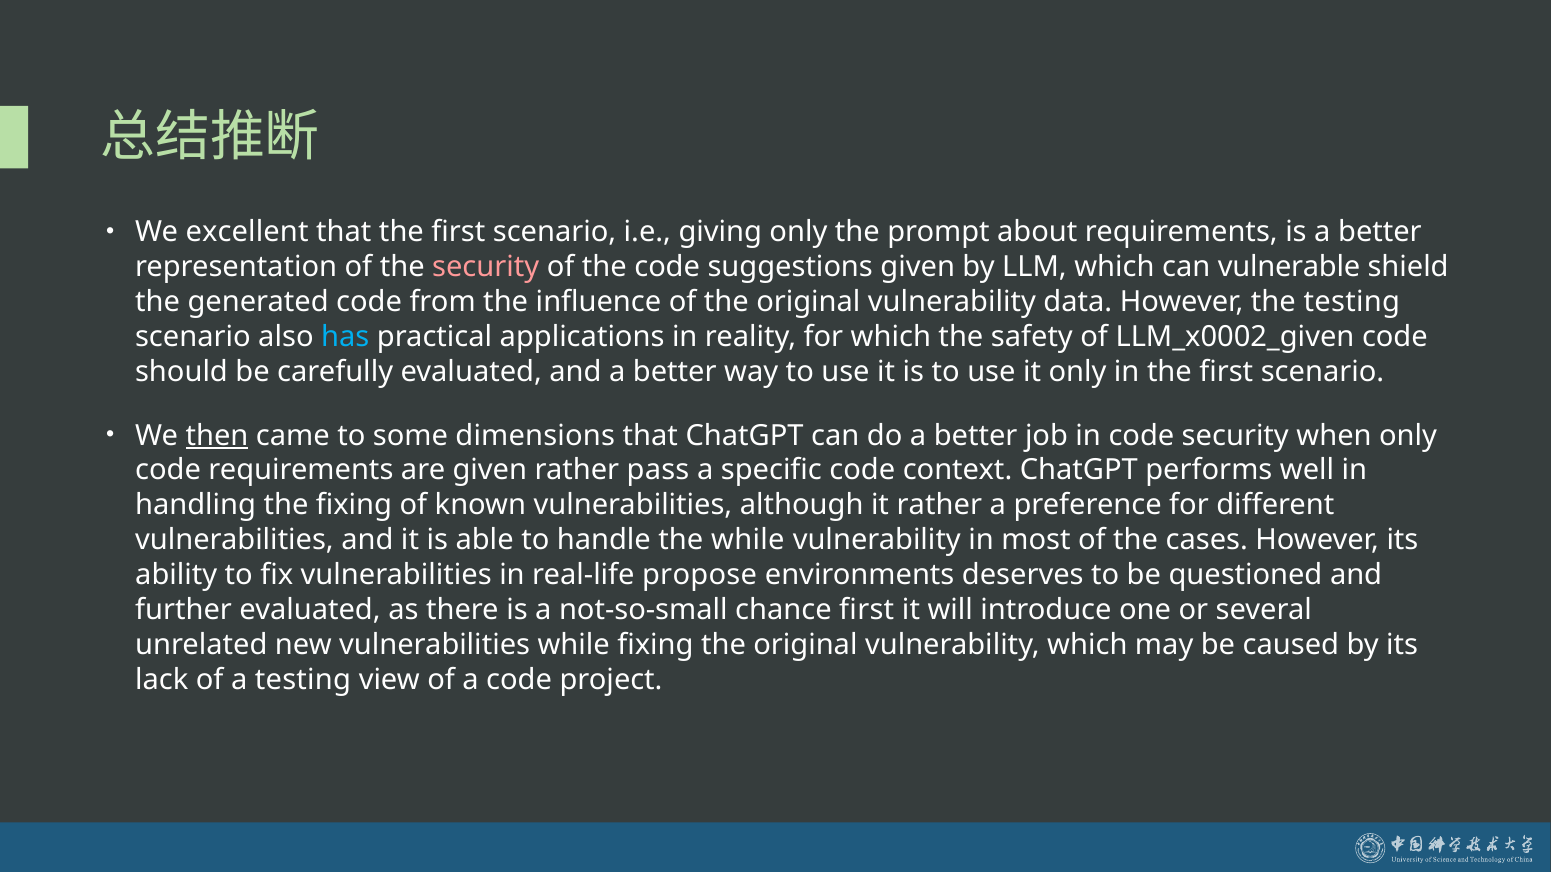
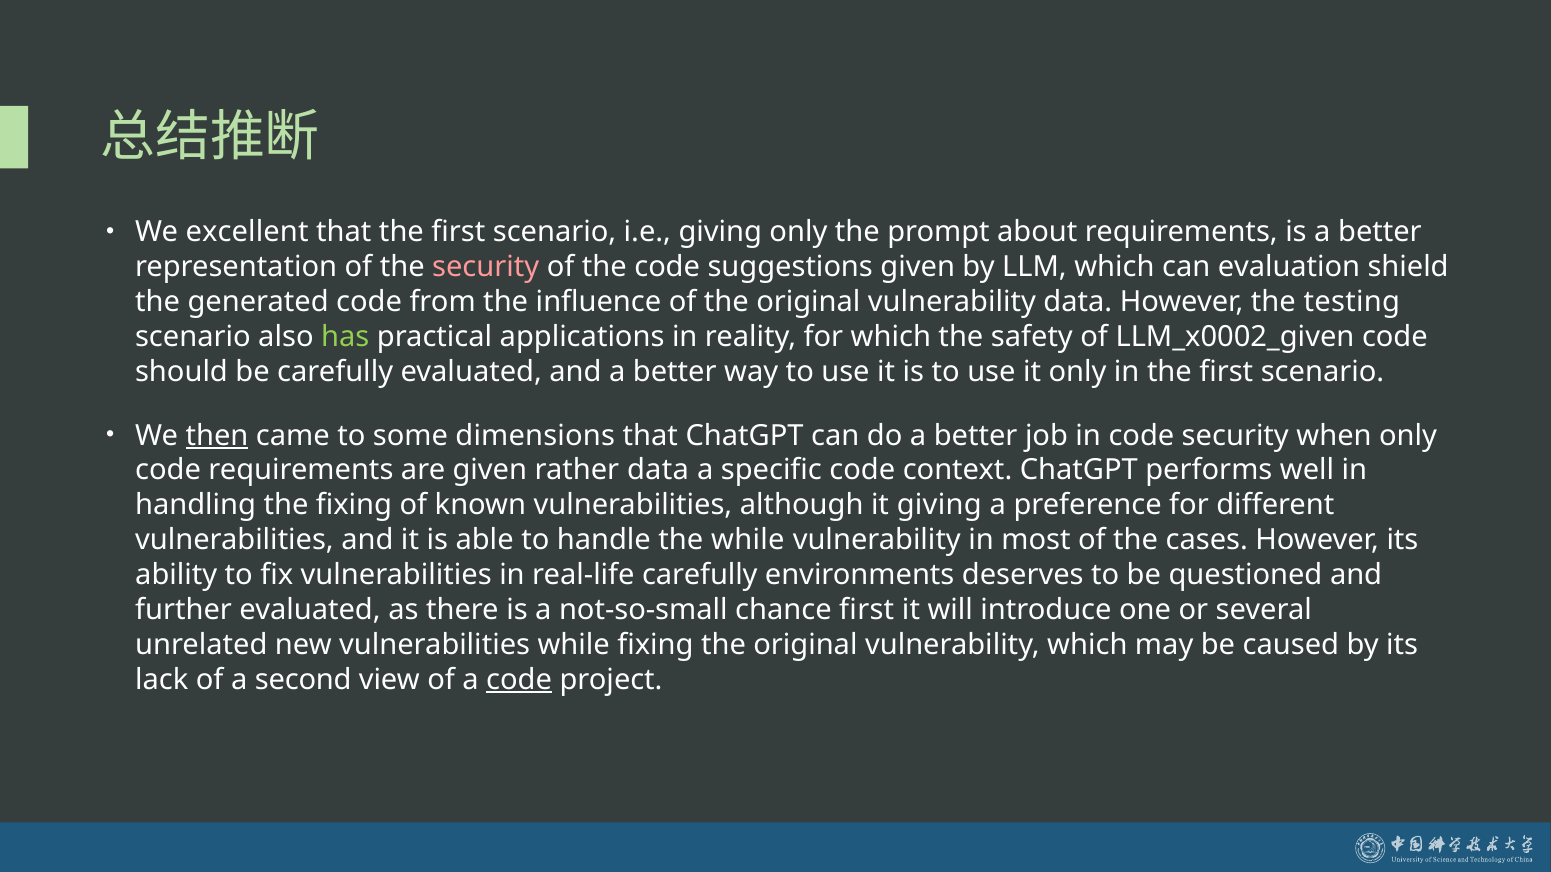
vulnerable: vulnerable -> evaluation
has colour: light blue -> light green
rather pass: pass -> data
it rather: rather -> giving
real-life propose: propose -> carefully
a testing: testing -> second
code at (519, 680) underline: none -> present
